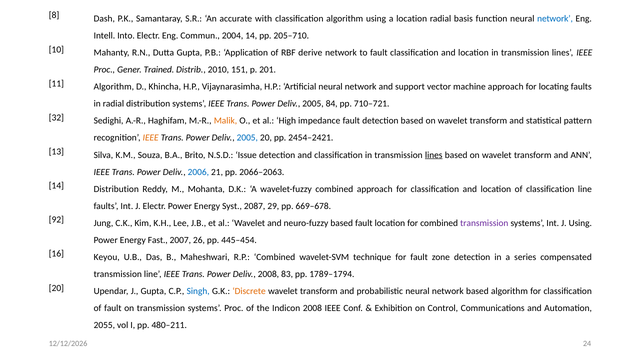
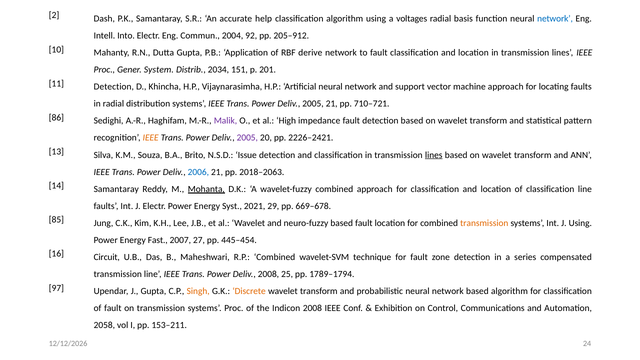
8: 8 -> 2
with: with -> help
a location: location -> voltages
2004 14: 14 -> 92
205–710: 205–710 -> 205–912
Trained: Trained -> System
2010: 2010 -> 2034
11 Algorithm: Algorithm -> Detection
2005 84: 84 -> 21
32: 32 -> 86
Malik colour: orange -> purple
2005 at (247, 138) colour: blue -> purple
2454–2421: 2454–2421 -> 2226–2421
2066–2063: 2066–2063 -> 2018–2063
14 Distribution: Distribution -> Samantaray
Mohanta underline: none -> present
2087: 2087 -> 2021
92: 92 -> 85
transmission at (484, 223) colour: purple -> orange
26: 26 -> 27
Keyou: Keyou -> Circuit
83: 83 -> 25
20 at (56, 288): 20 -> 97
Singh colour: blue -> orange
2055: 2055 -> 2058
480–211: 480–211 -> 153–211
